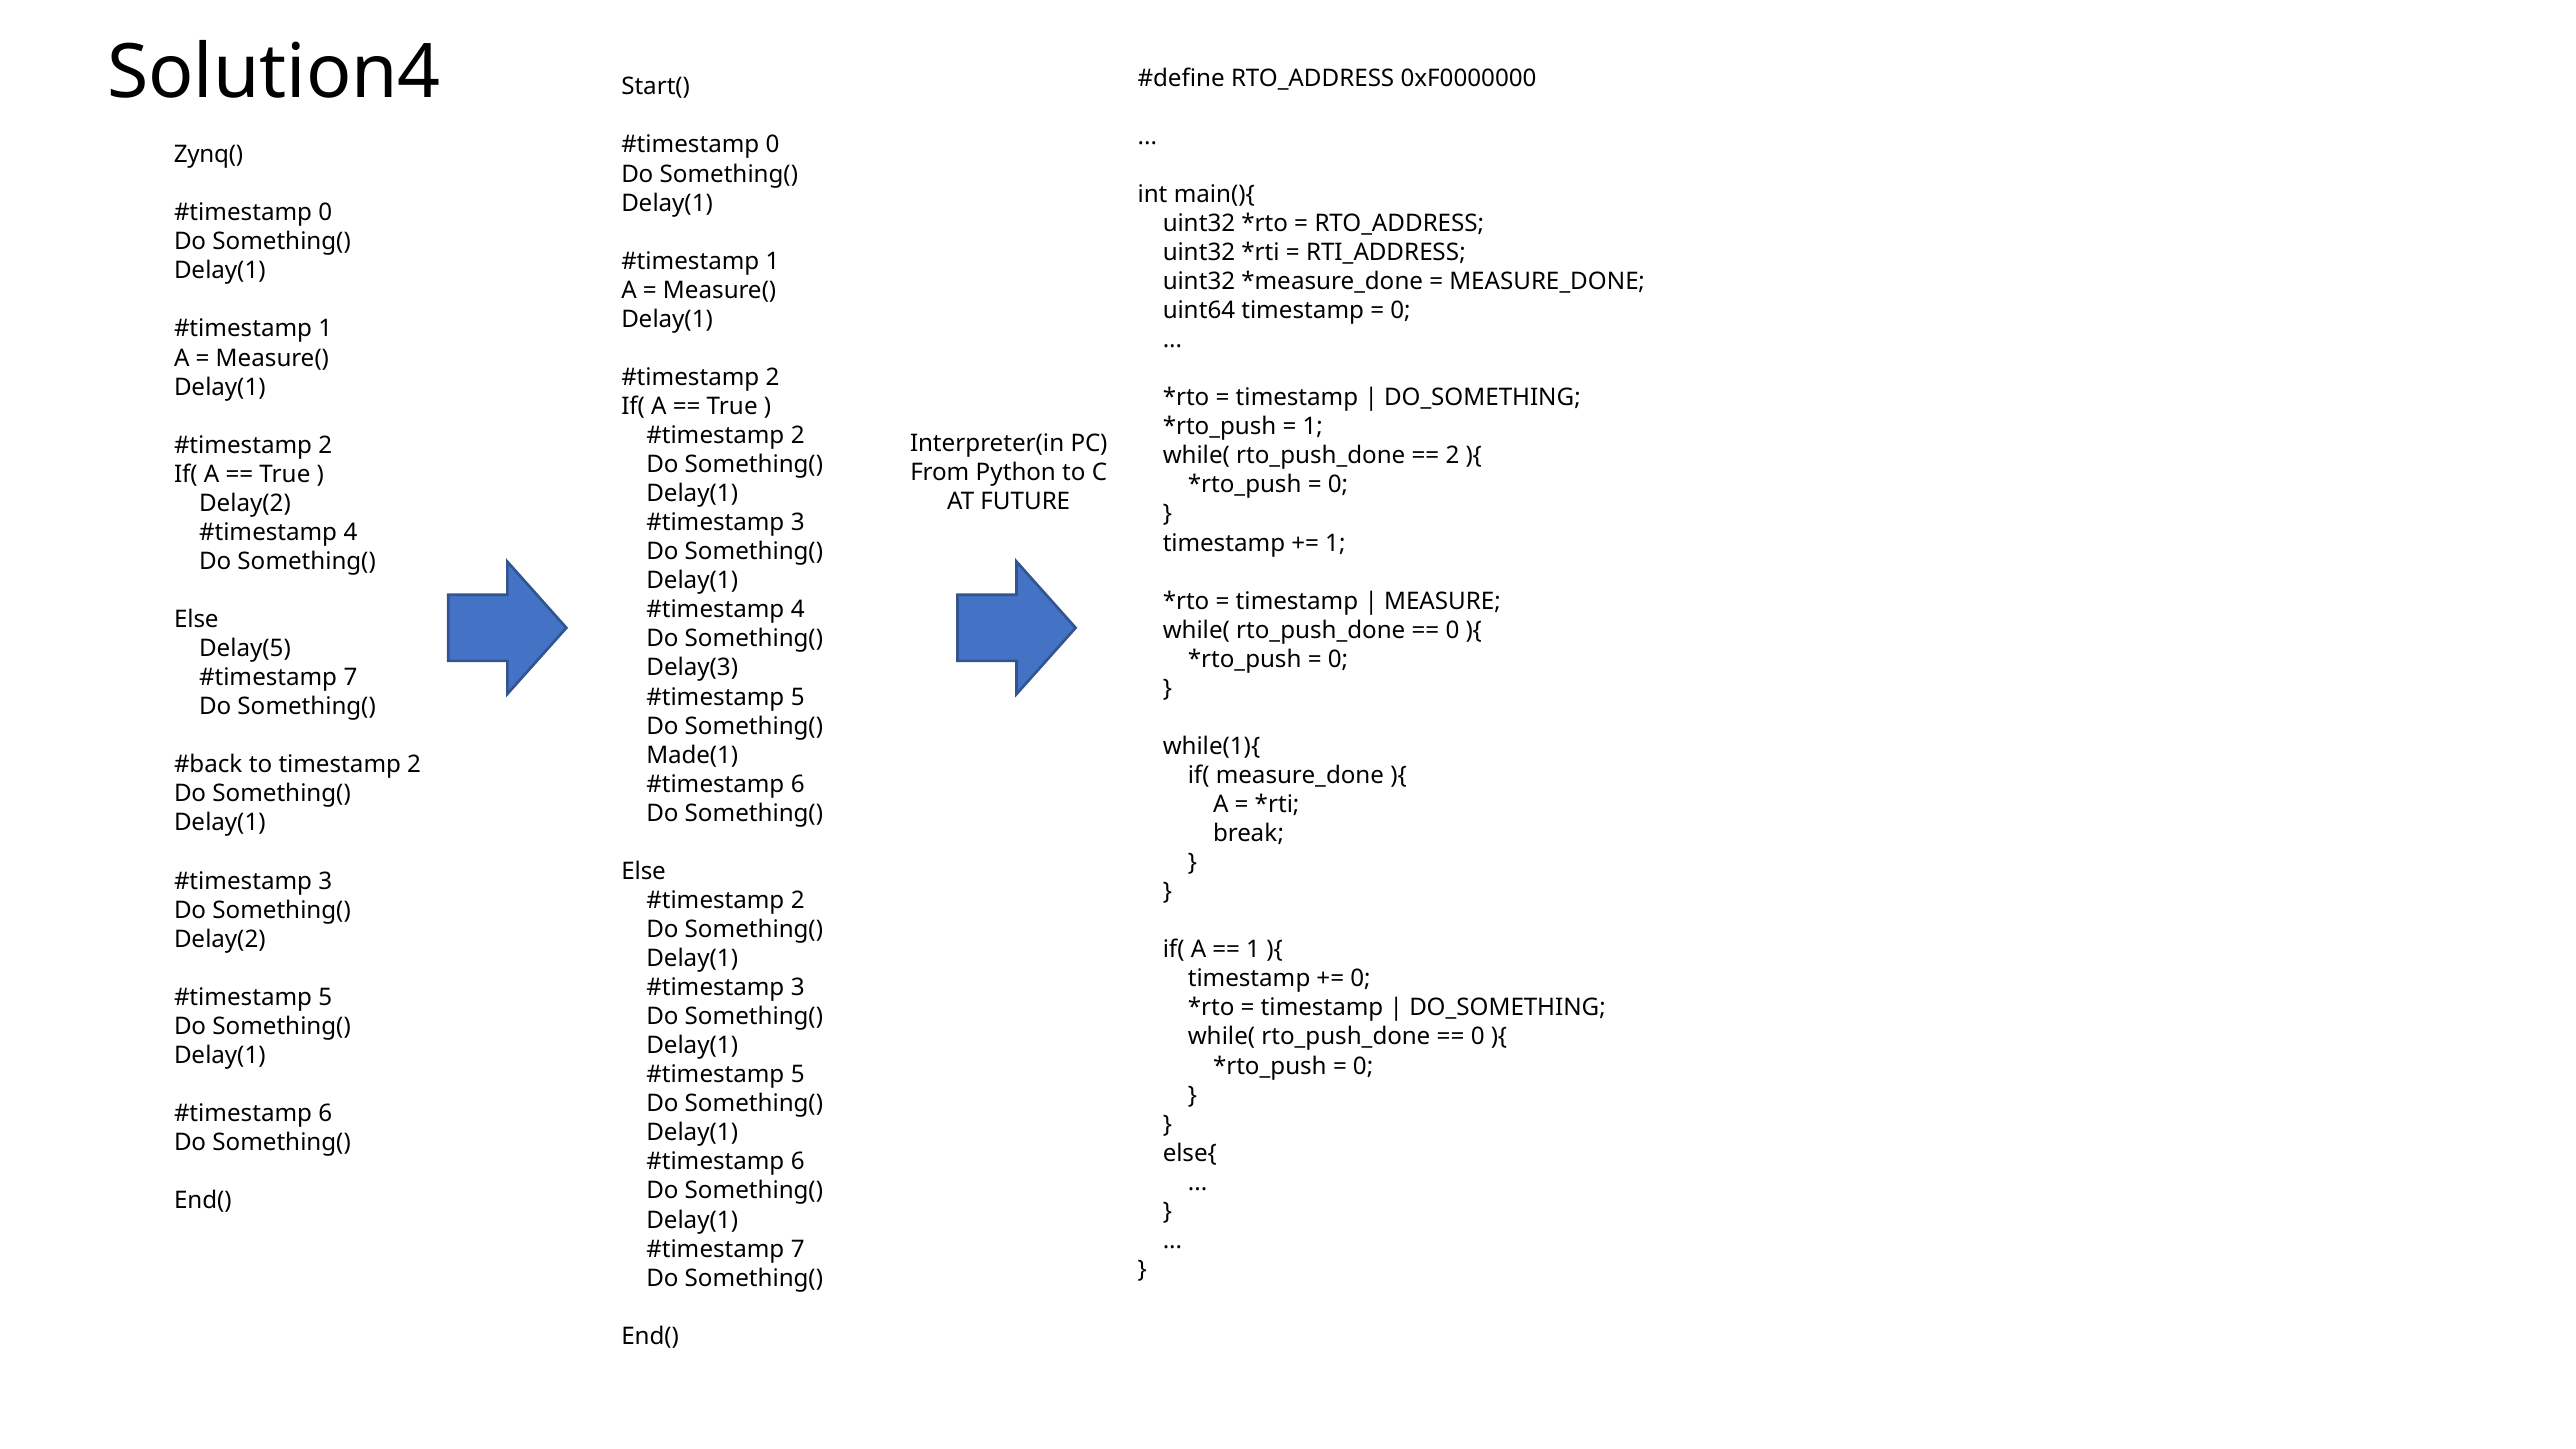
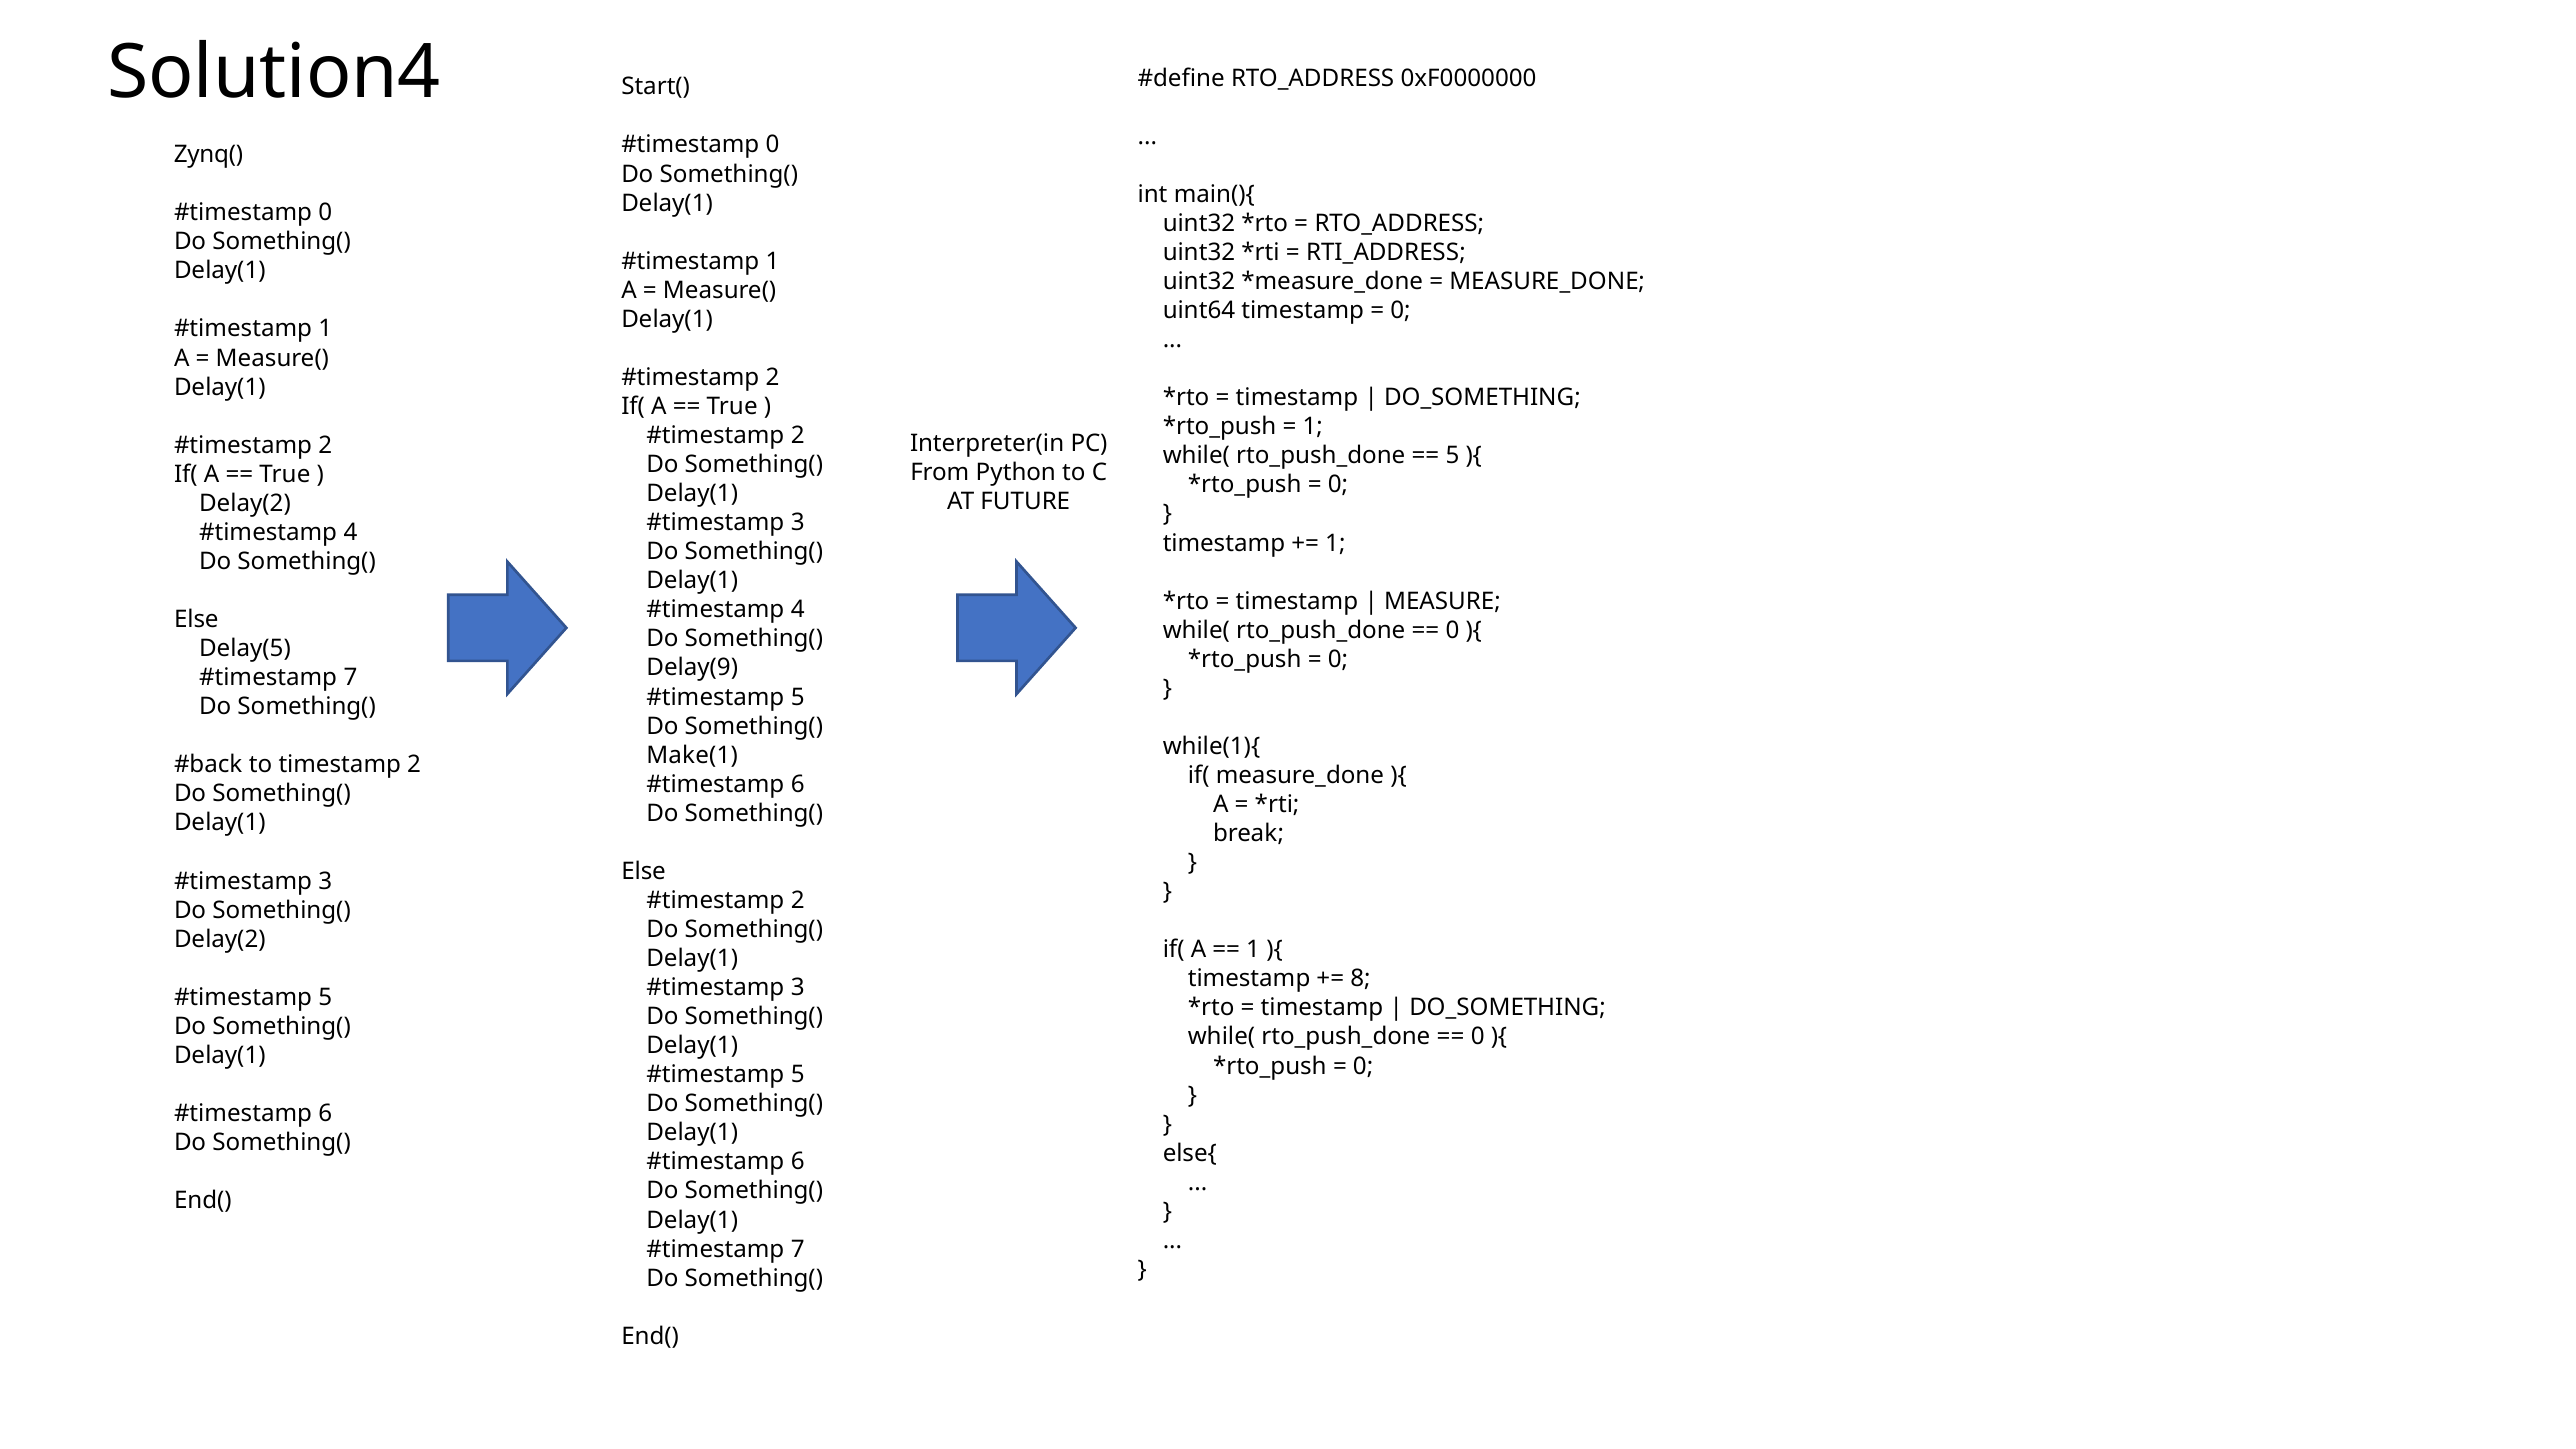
2 at (1453, 456): 2 -> 5
Delay(3: Delay(3 -> Delay(9
Made(1: Made(1 -> Make(1
0 at (1360, 979): 0 -> 8
